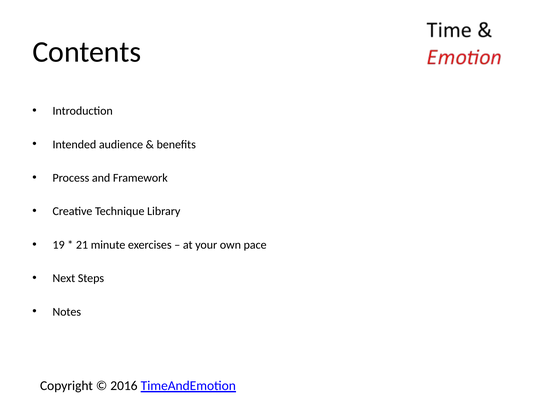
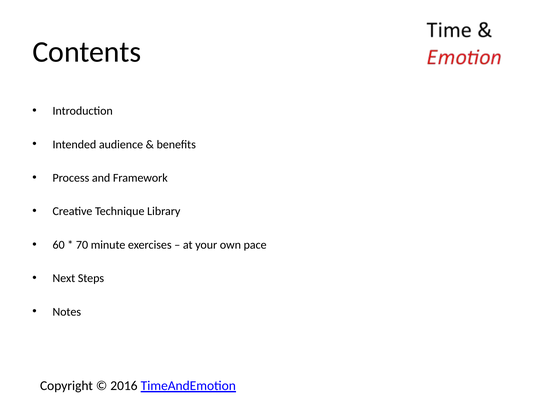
19: 19 -> 60
21: 21 -> 70
